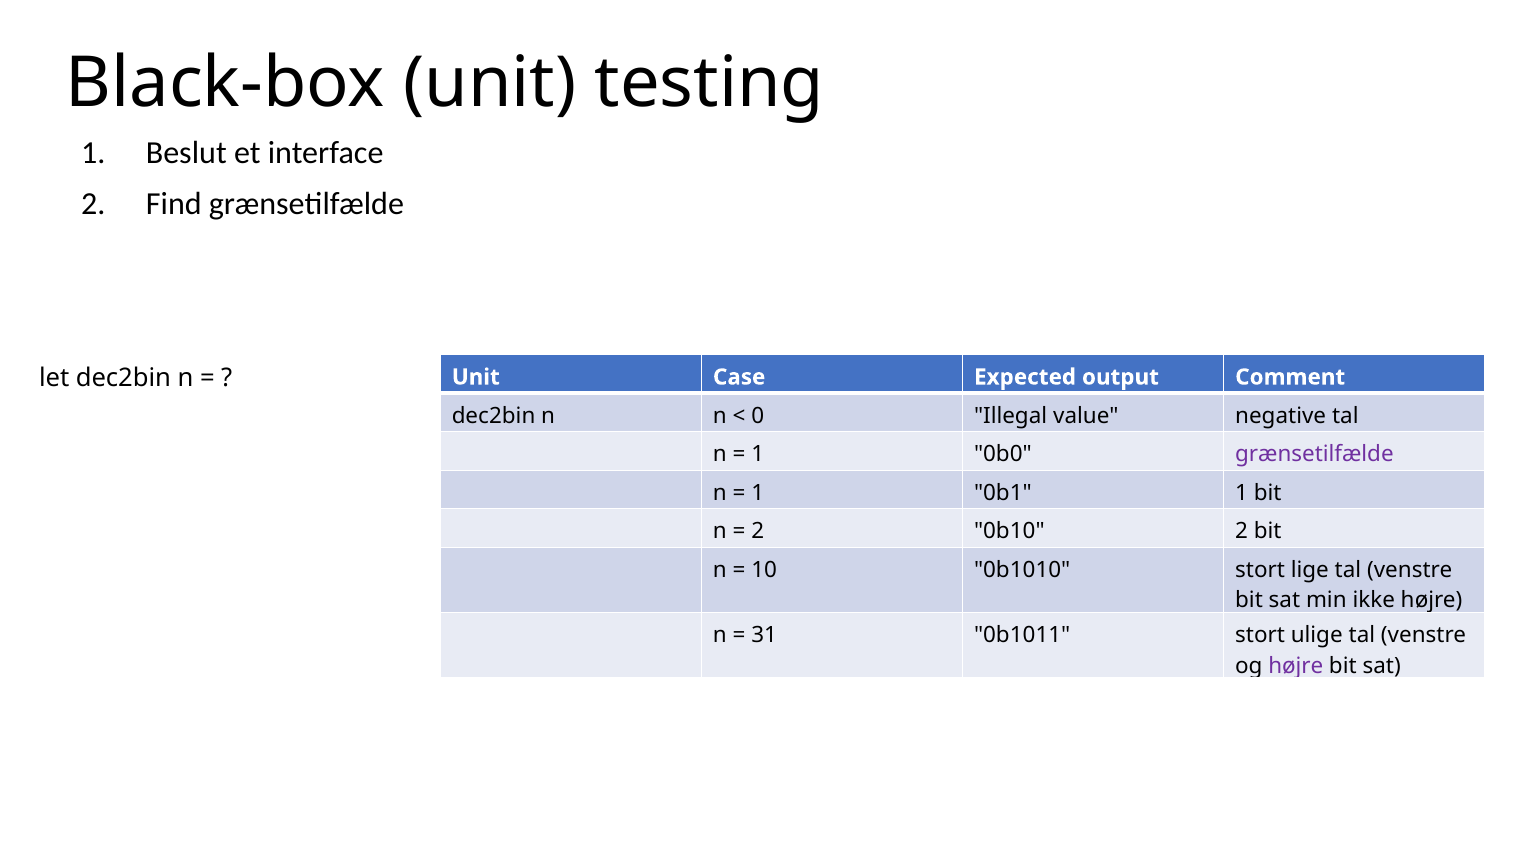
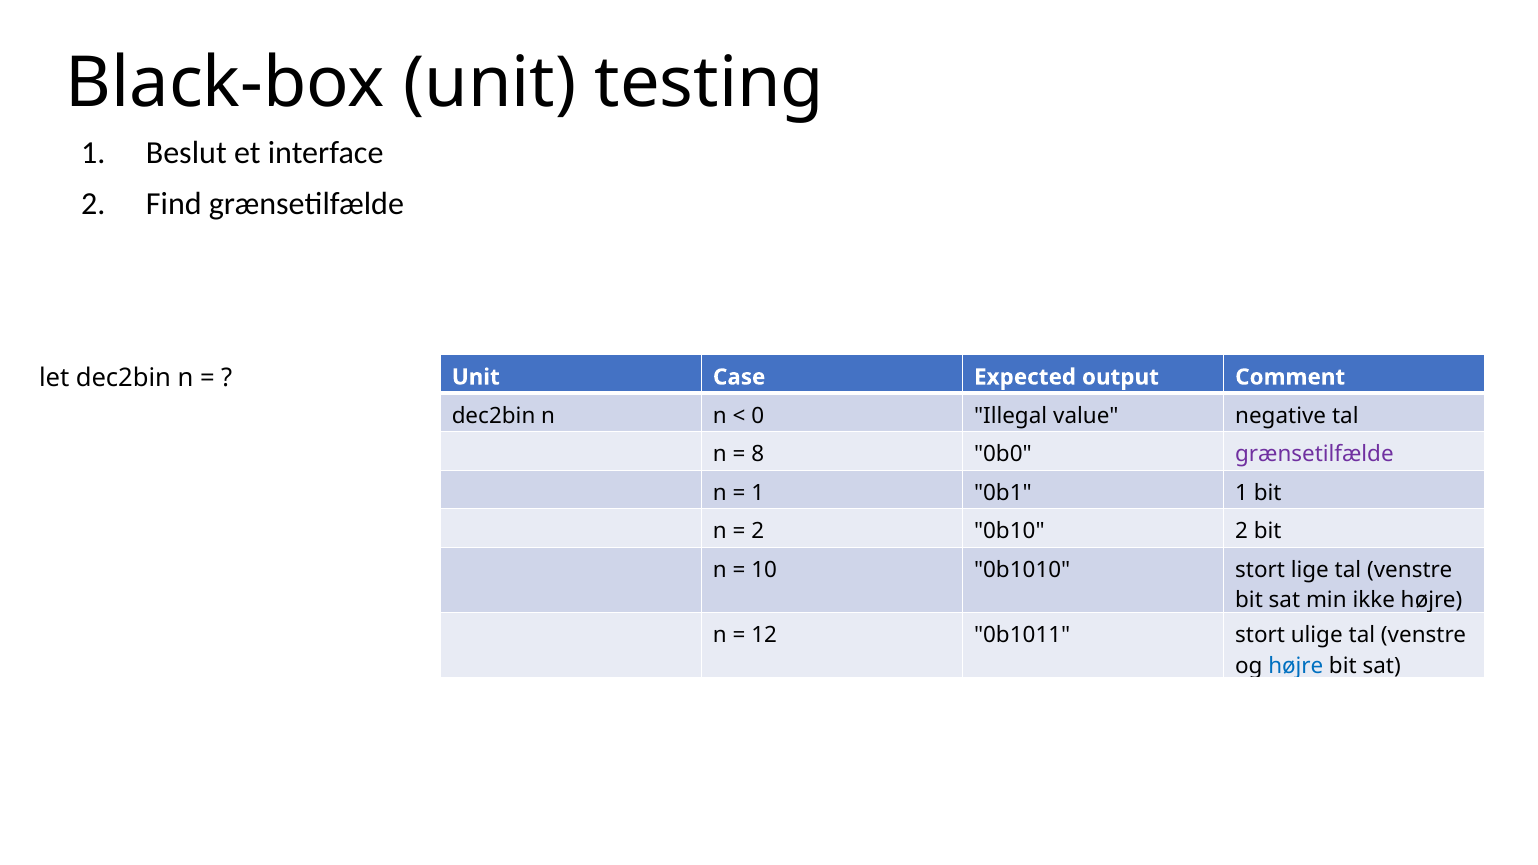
1 at (758, 454): 1 -> 8
31: 31 -> 12
højre at (1296, 666) colour: purple -> blue
